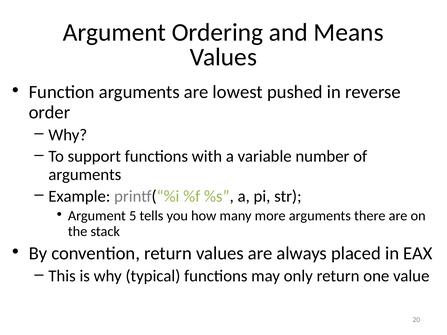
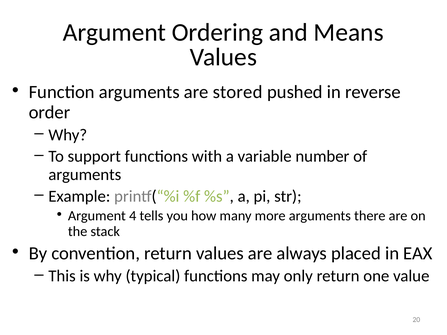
lowest: lowest -> stored
5: 5 -> 4
